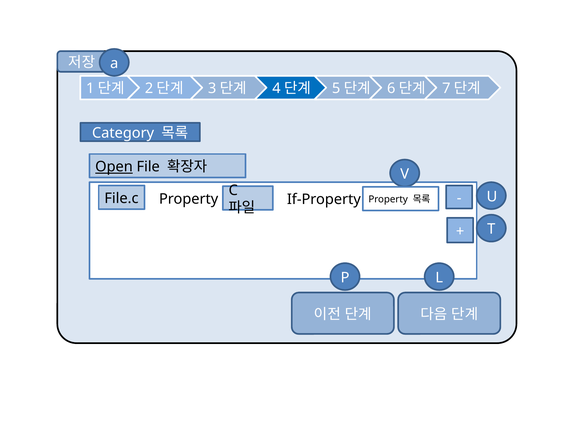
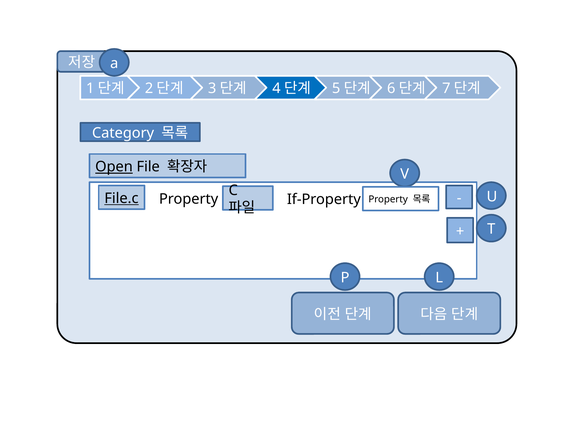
File.c underline: none -> present
